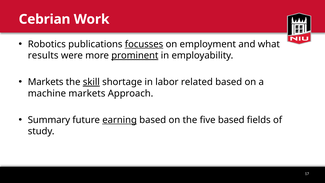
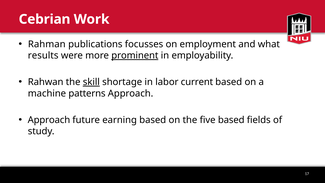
Robotics: Robotics -> Rahman
focusses underline: present -> none
Markets at (46, 82): Markets -> Rahwan
related: related -> current
machine markets: markets -> patterns
Summary at (49, 120): Summary -> Approach
earning underline: present -> none
